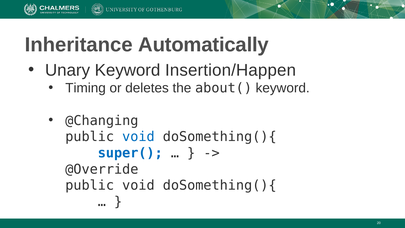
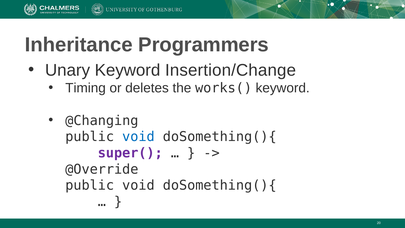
Automatically: Automatically -> Programmers
Insertion/Happen: Insertion/Happen -> Insertion/Change
about(: about( -> works(
super( colour: blue -> purple
